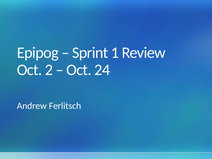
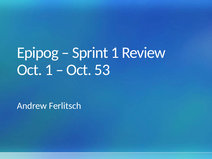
Oct 2: 2 -> 1
24: 24 -> 53
